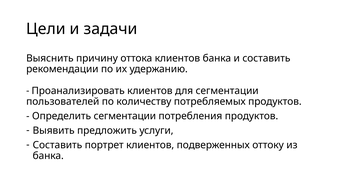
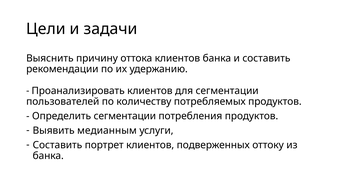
предложить: предложить -> медианным
